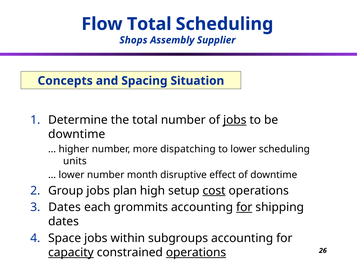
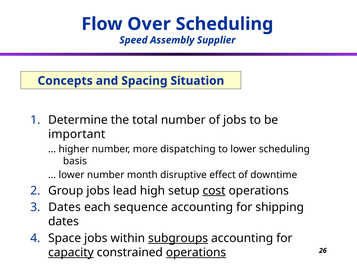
Flow Total: Total -> Over
Shops: Shops -> Speed
jobs at (235, 120) underline: present -> none
downtime at (77, 134): downtime -> important
units: units -> basis
plan: plan -> lead
grommits: grommits -> sequence
for at (244, 207) underline: present -> none
subgroups underline: none -> present
